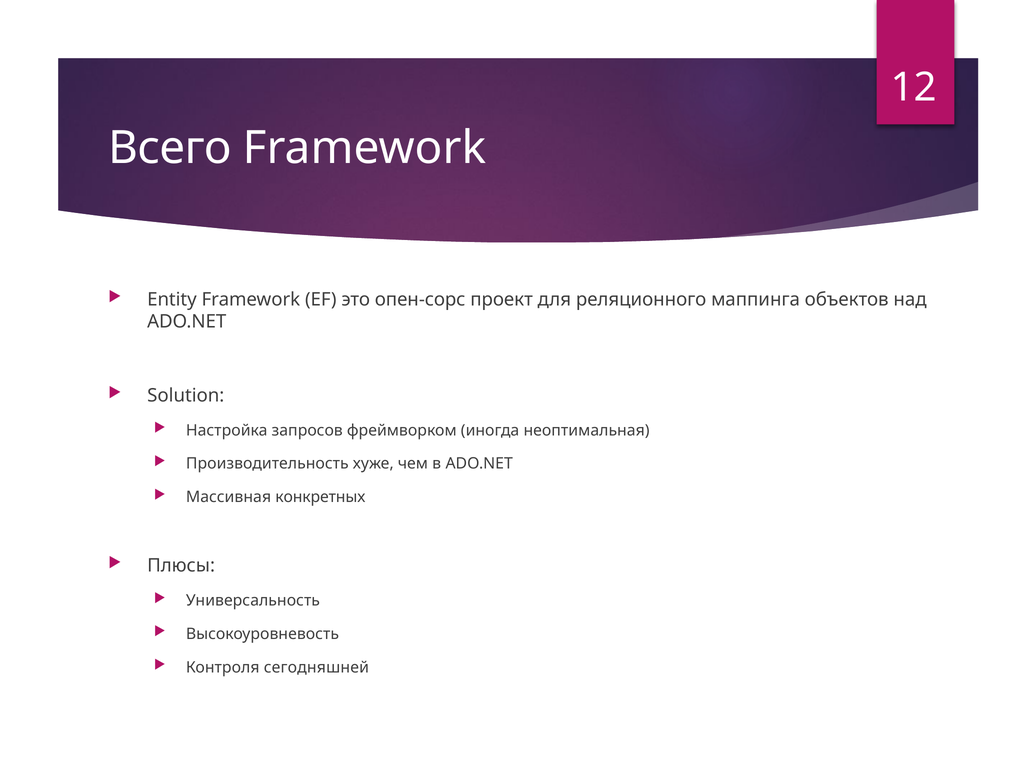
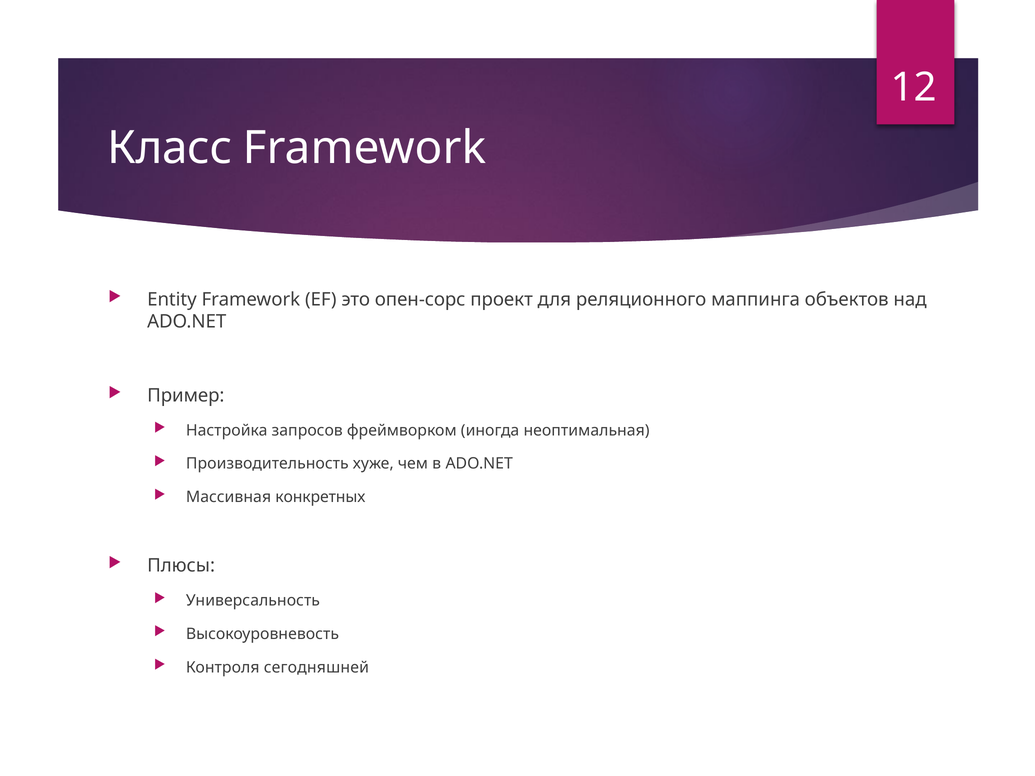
Всего: Всего -> Класс
Solution: Solution -> Пример
